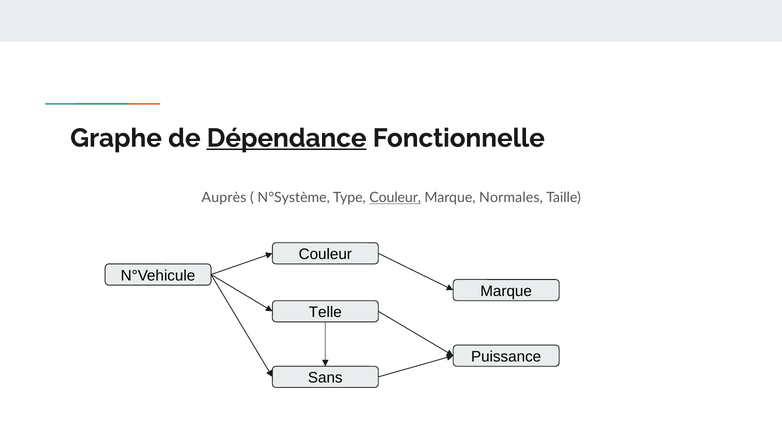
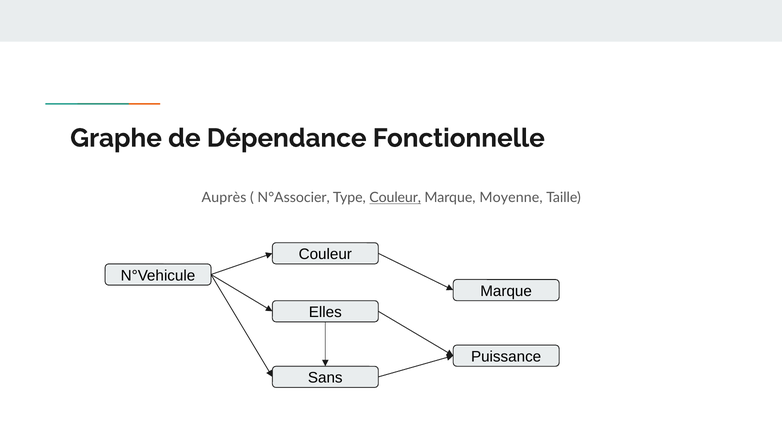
Dépendance underline: present -> none
N°Système: N°Système -> N°Associer
Normales: Normales -> Moyenne
Telle: Telle -> Elles
